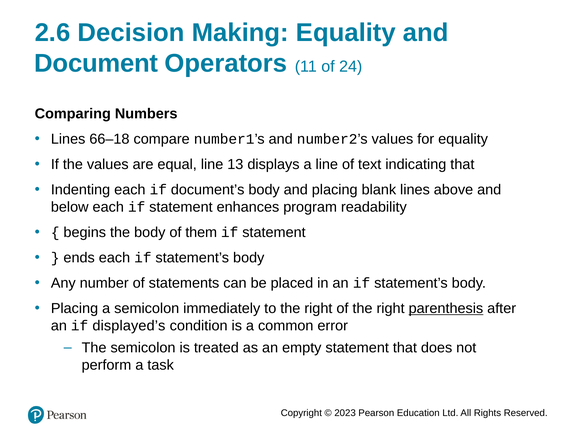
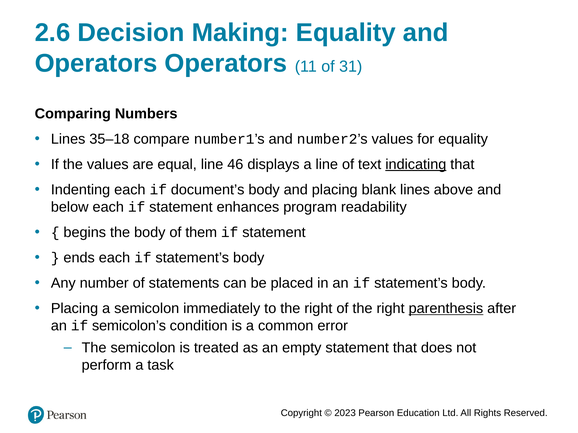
Document at (96, 64): Document -> Operators
24: 24 -> 31
66–18: 66–18 -> 35–18
13: 13 -> 46
indicating underline: none -> present
displayed’s: displayed’s -> semicolon’s
